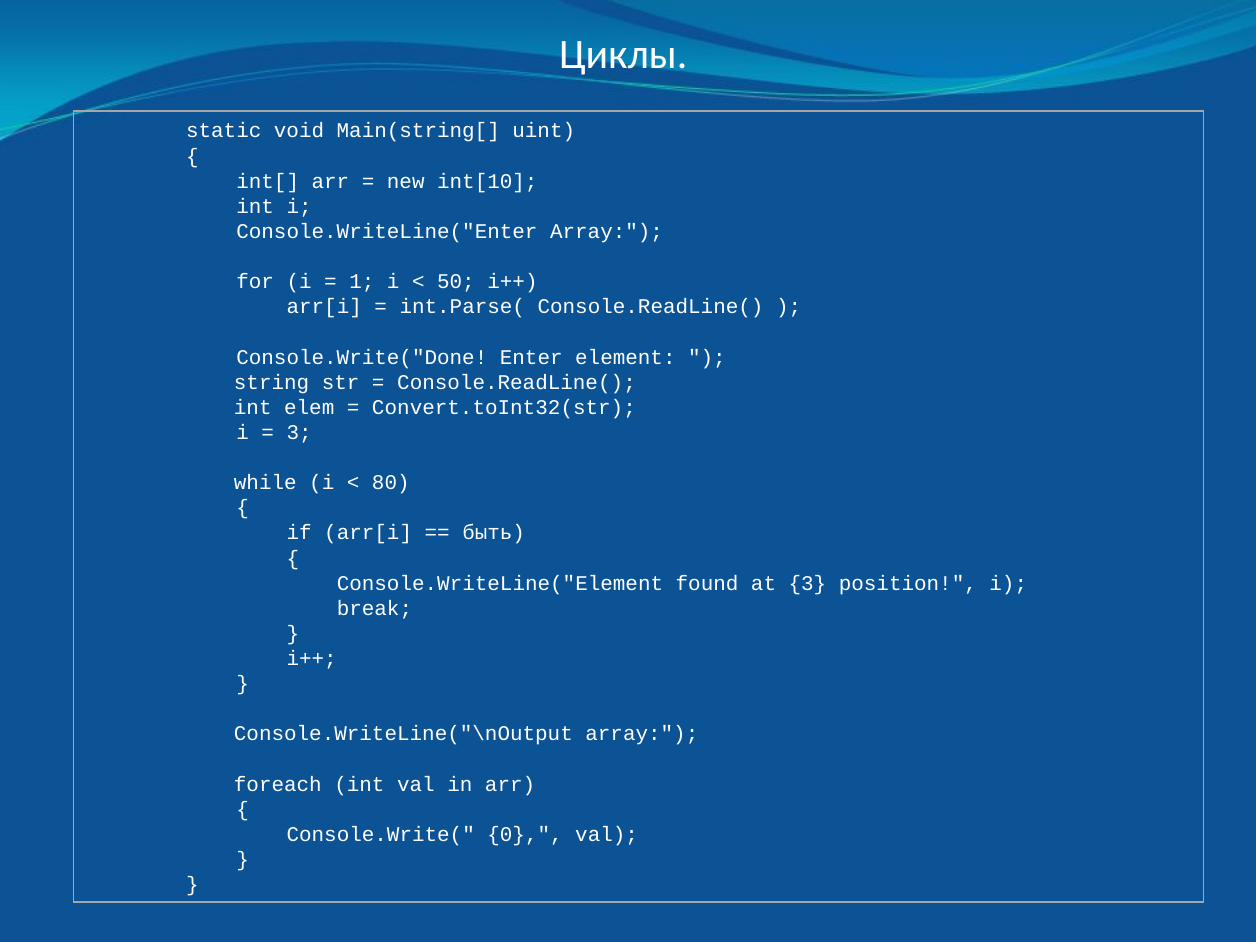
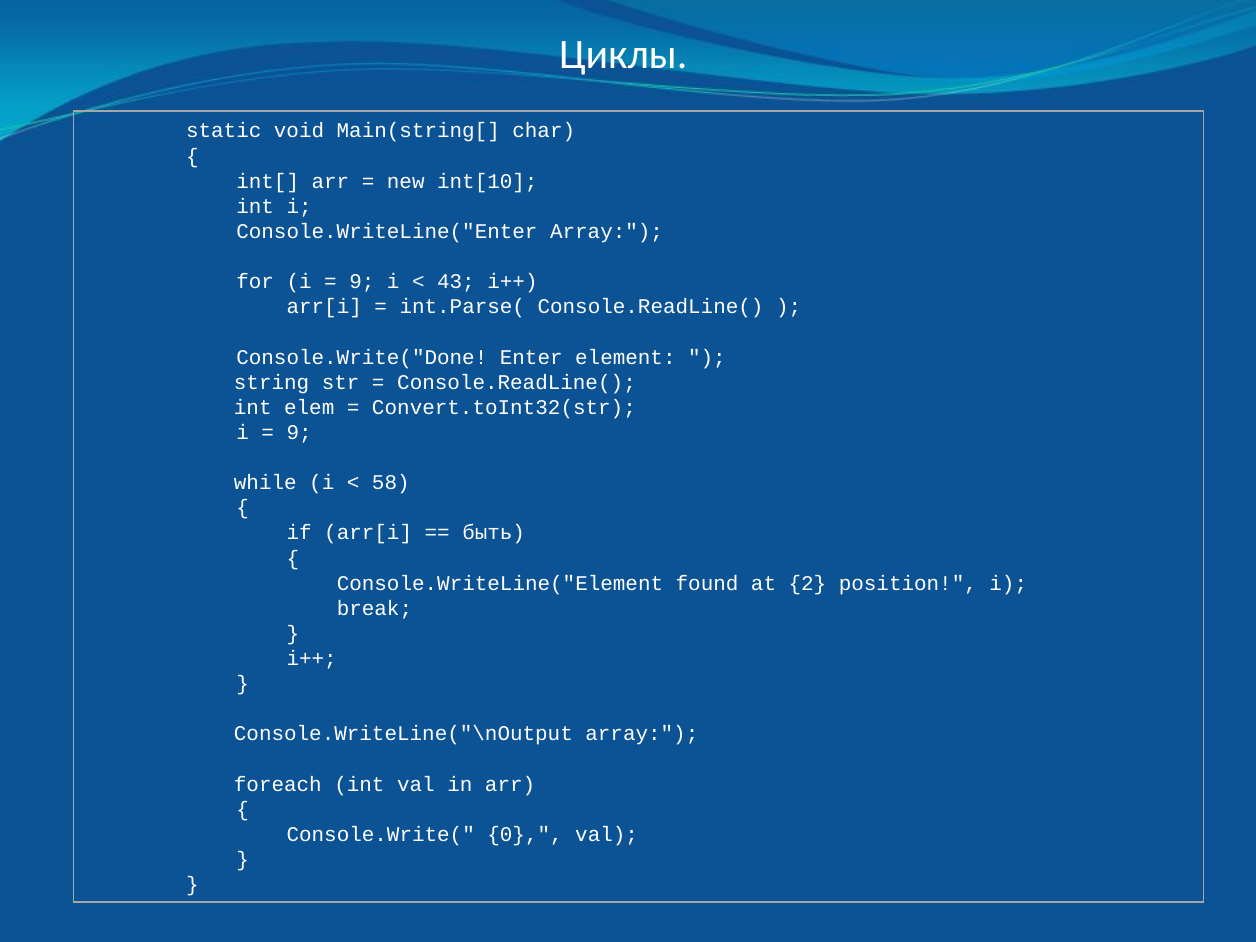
uint: uint -> char
1 at (362, 282): 1 -> 9
50: 50 -> 43
3 at (299, 433): 3 -> 9
80: 80 -> 58
at 3: 3 -> 2
